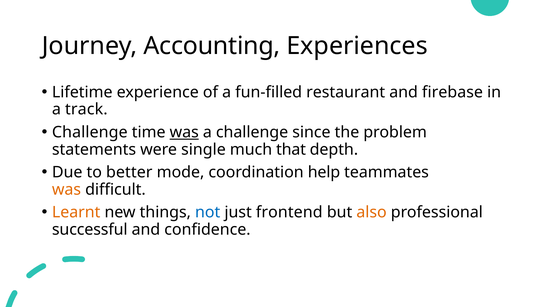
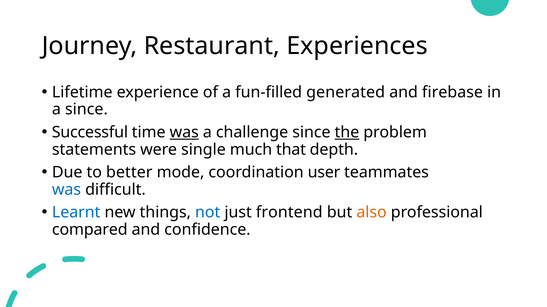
Accounting: Accounting -> Restaurant
restaurant: restaurant -> generated
a track: track -> since
Challenge at (90, 133): Challenge -> Successful
the underline: none -> present
help: help -> user
was at (67, 190) colour: orange -> blue
Learnt colour: orange -> blue
successful: successful -> compared
